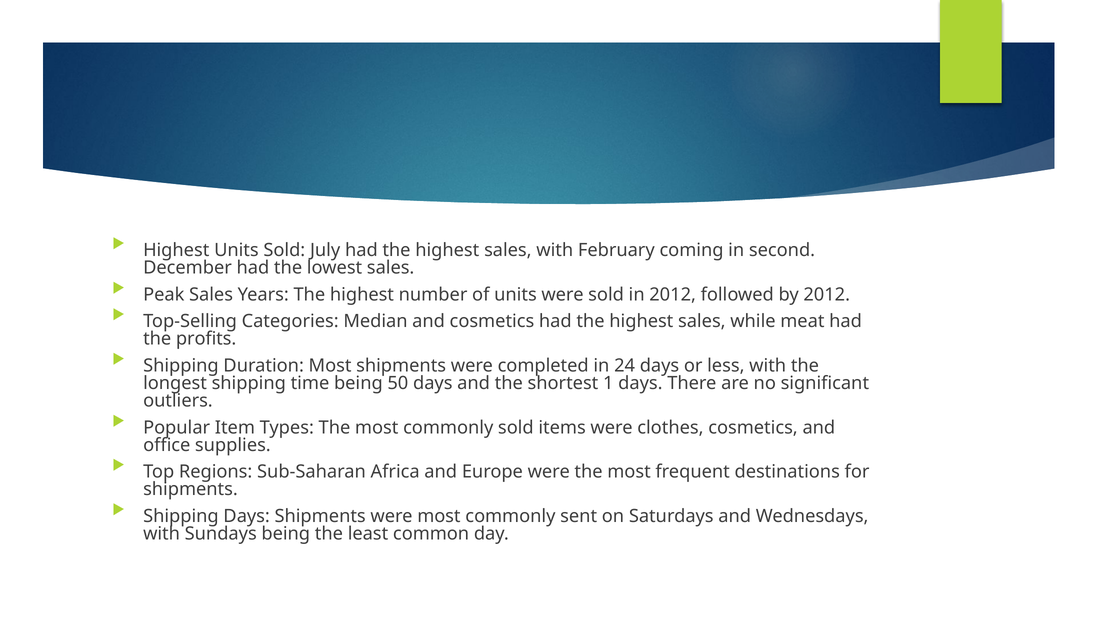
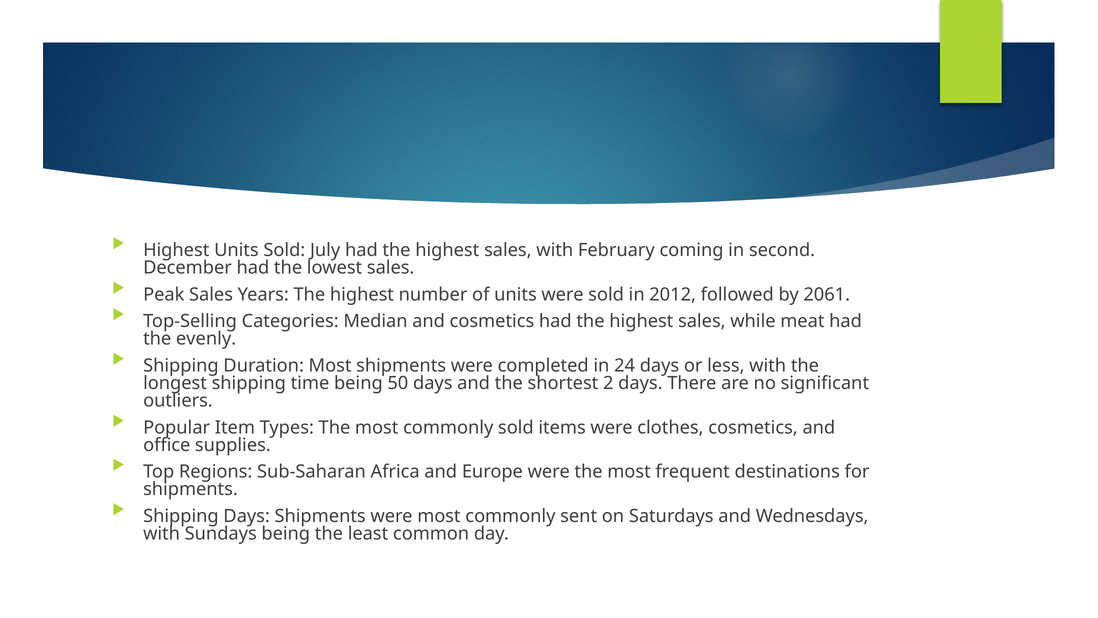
by 2012: 2012 -> 2061
profits: profits -> evenly
1: 1 -> 2
